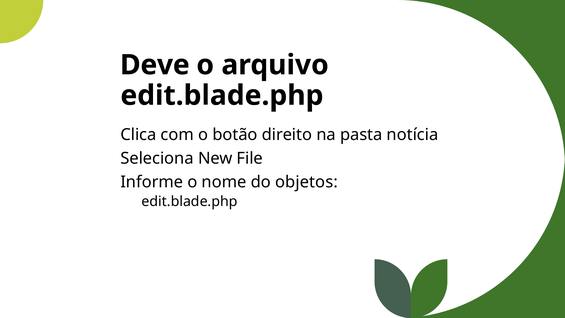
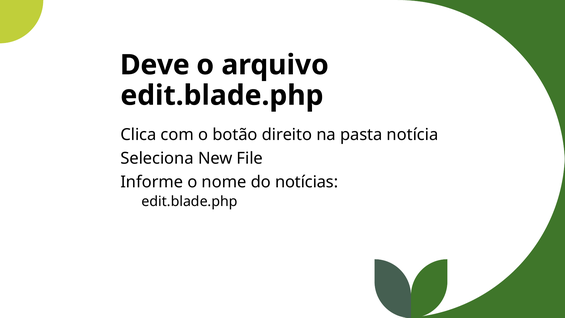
objetos: objetos -> notícias
